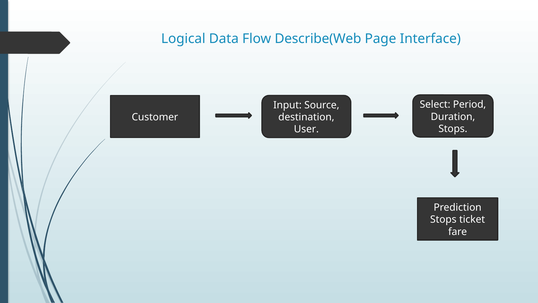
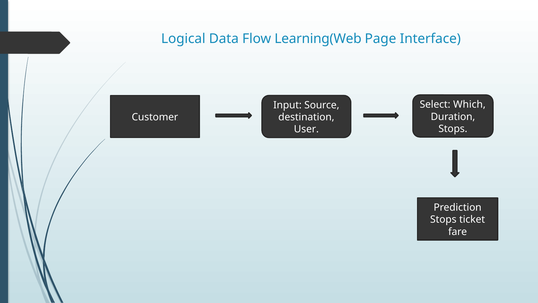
Describe(Web: Describe(Web -> Learning(Web
Period: Period -> Which
